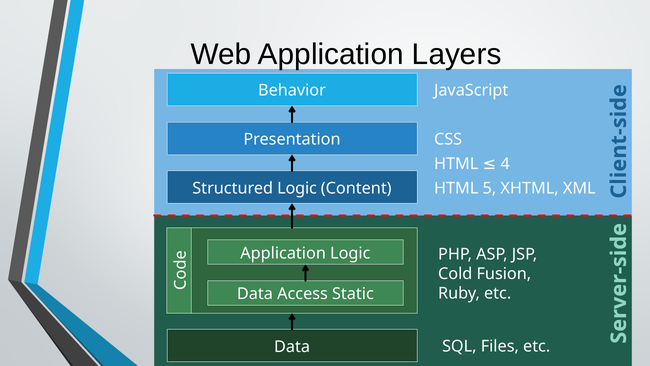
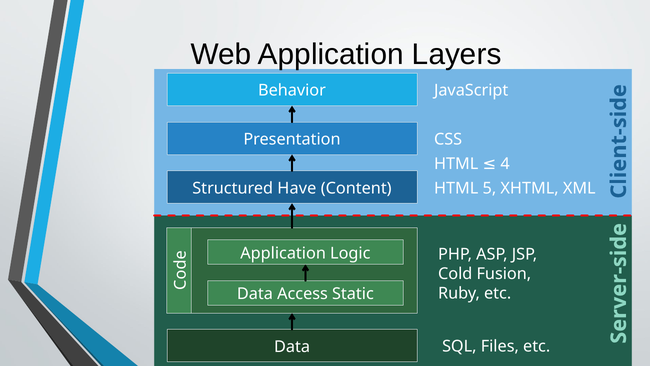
Structured Logic: Logic -> Have
